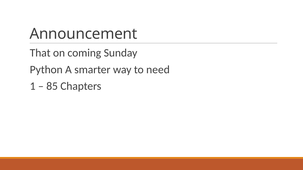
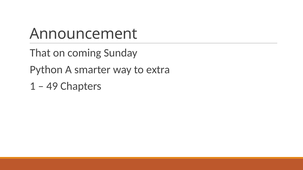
need: need -> extra
85: 85 -> 49
